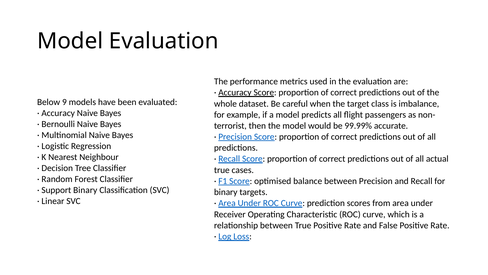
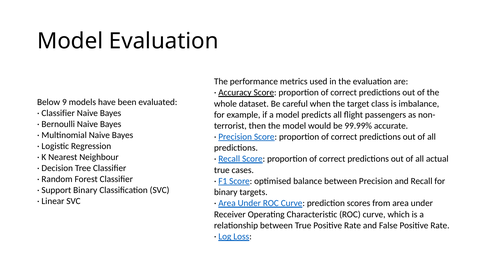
Accuracy at (58, 113): Accuracy -> Classifier
